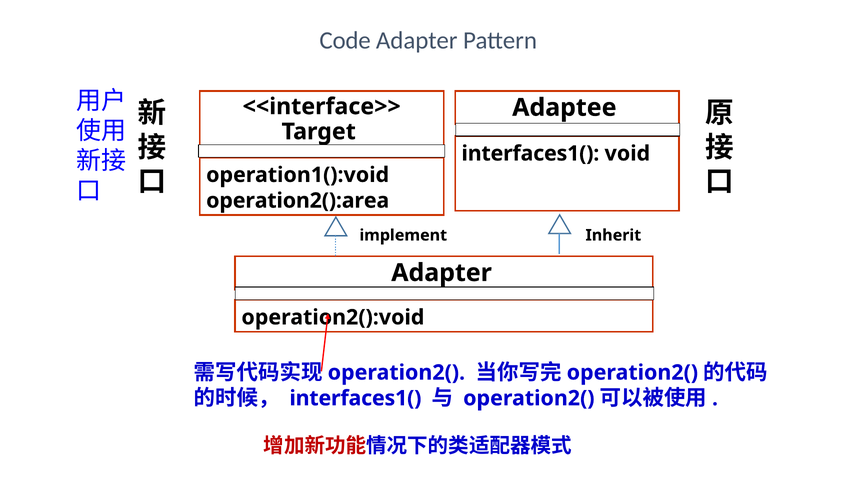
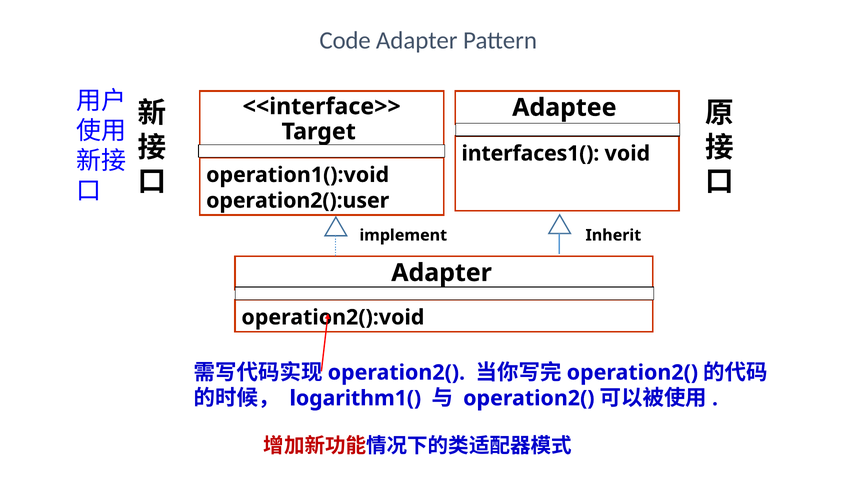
operation2():area: operation2():area -> operation2():user
interfaces1( at (355, 398): interfaces1( -> logarithm1(
